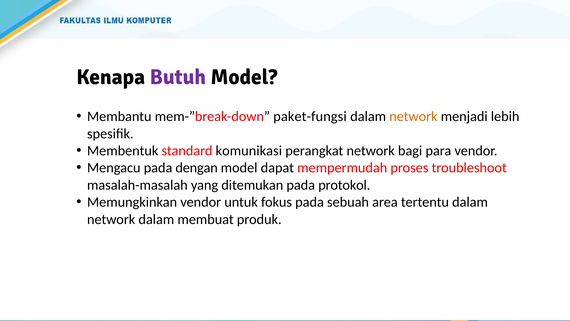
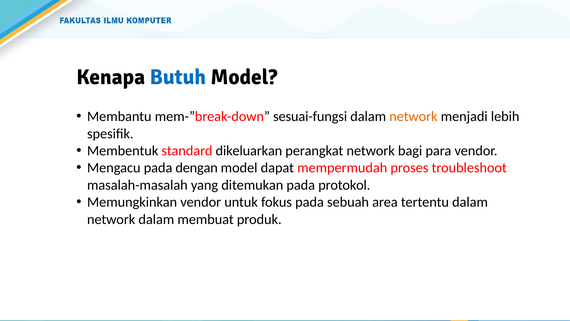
Butuh colour: purple -> blue
paket-fungsi: paket-fungsi -> sesuai-fungsi
komunikasi: komunikasi -> dikeluarkan
